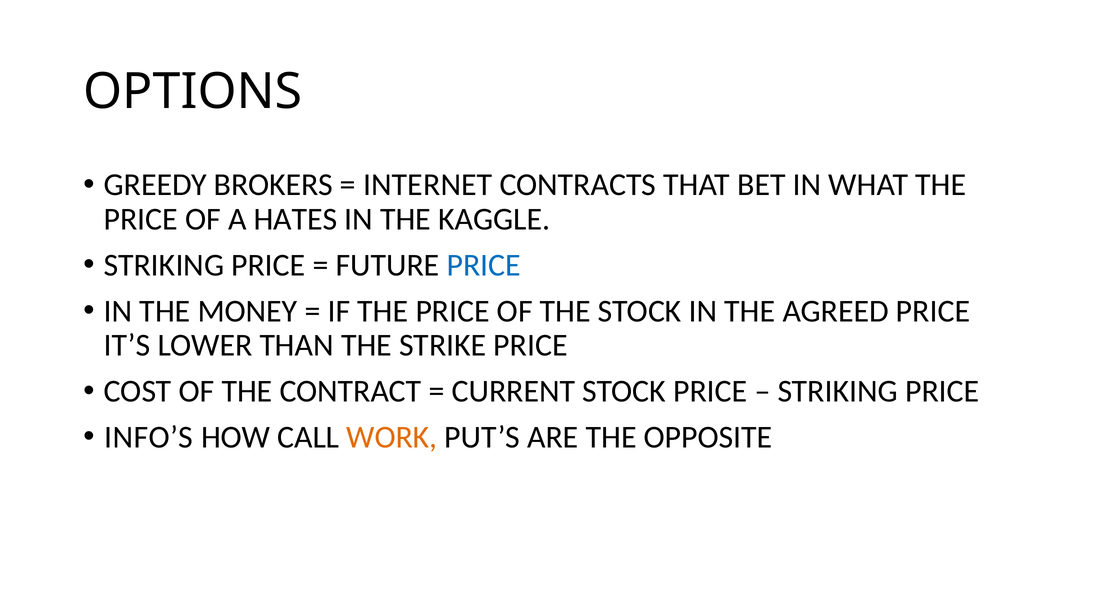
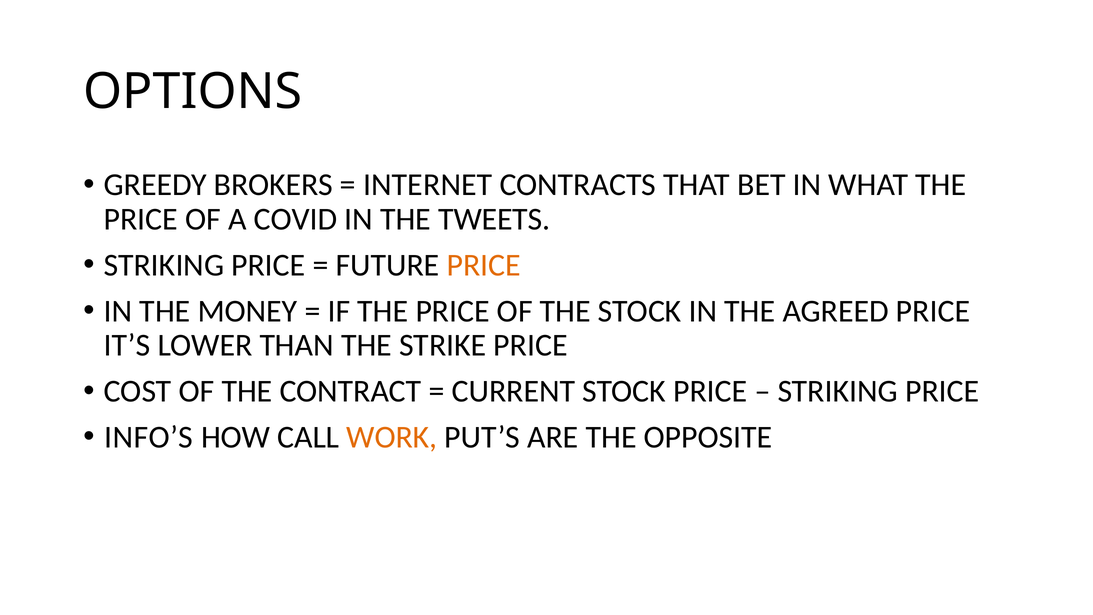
HATES: HATES -> COVID
KAGGLE: KAGGLE -> TWEETS
PRICE at (484, 265) colour: blue -> orange
